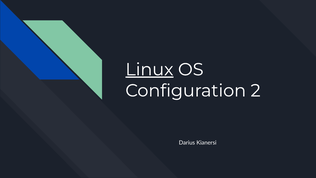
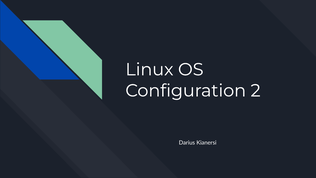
Linux underline: present -> none
